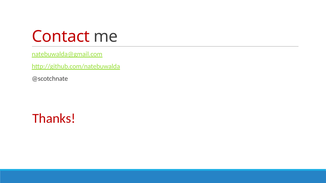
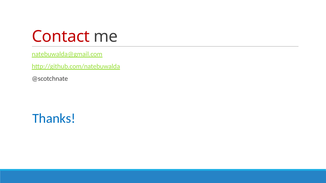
Thanks colour: red -> blue
